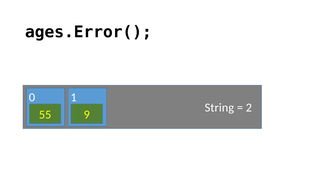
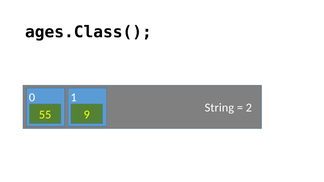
ages.Error(: ages.Error( -> ages.Class(
